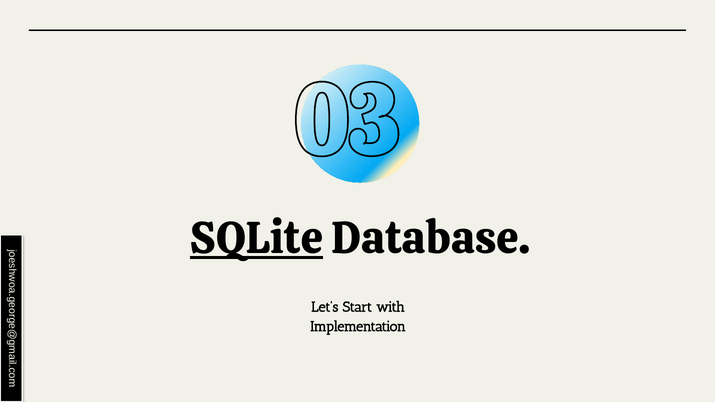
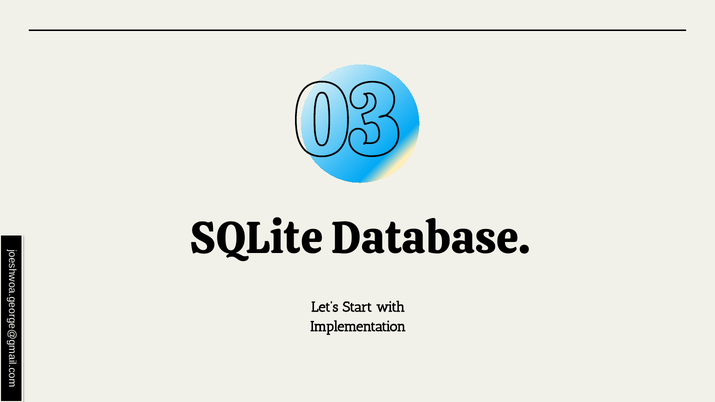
SQLite underline: present -> none
